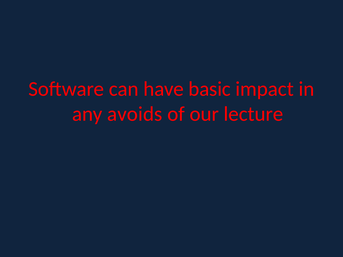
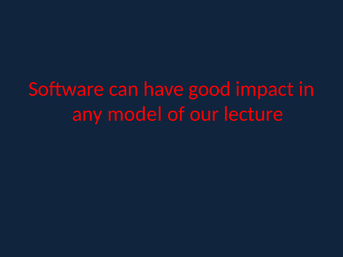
basic: basic -> good
avoids: avoids -> model
